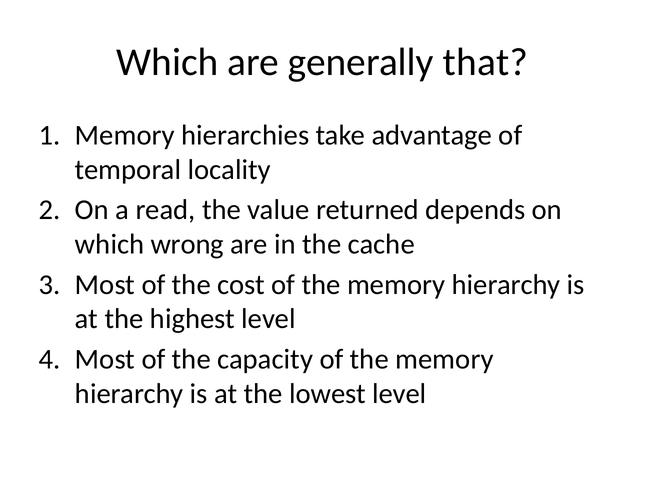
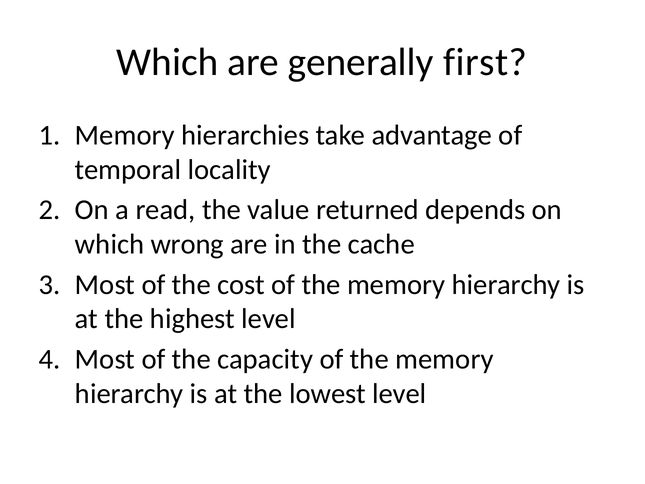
that: that -> first
